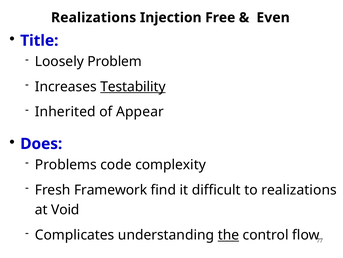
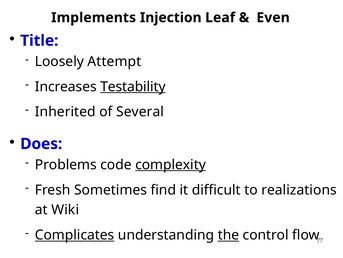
Realizations at (94, 18): Realizations -> Implements
Free: Free -> Leaf
Problem: Problem -> Attempt
Appear: Appear -> Several
complexity underline: none -> present
Framework: Framework -> Sometimes
Void: Void -> Wiki
Complicates underline: none -> present
